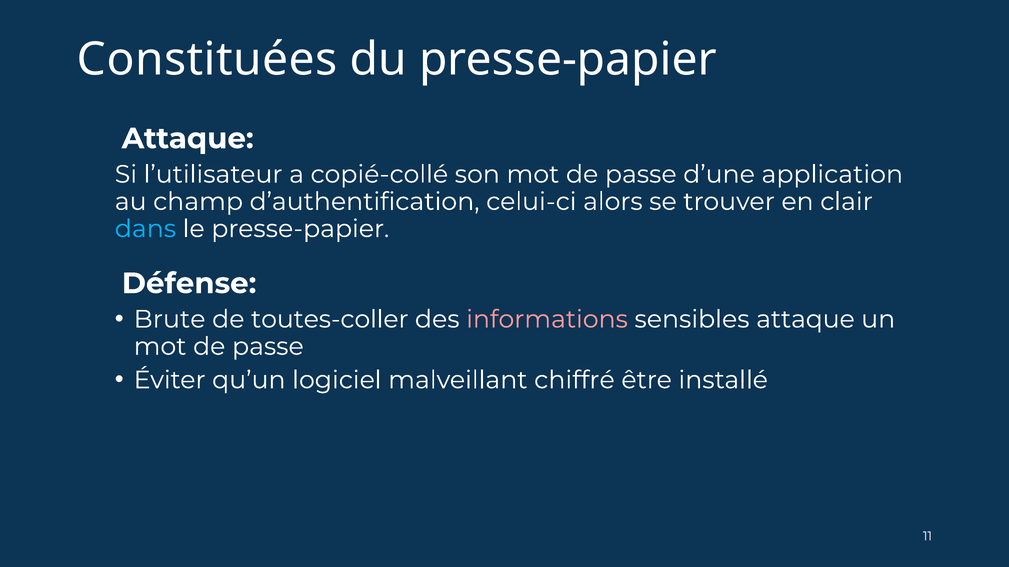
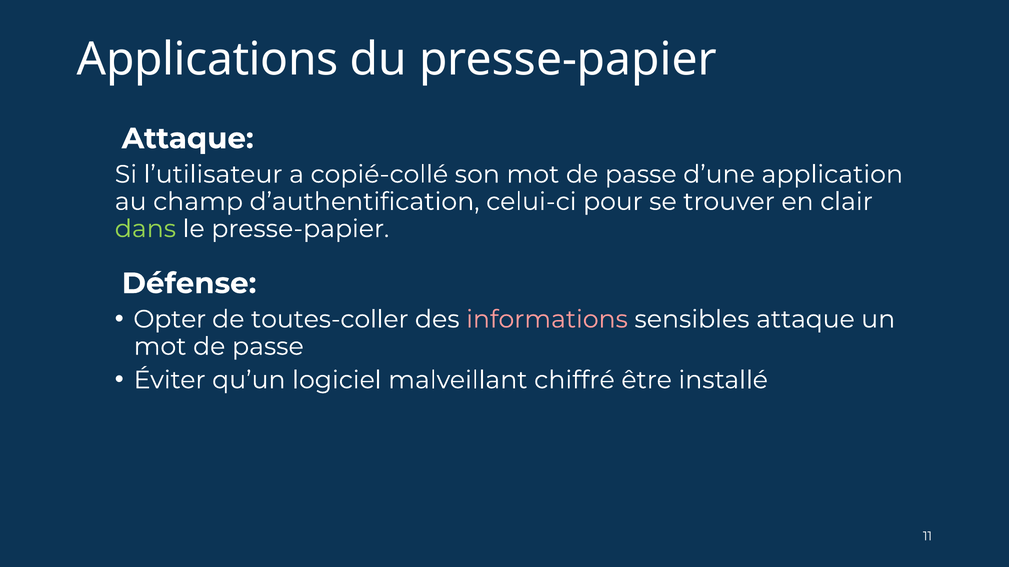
Constituées: Constituées -> Applications
alors: alors -> pour
dans colour: light blue -> light green
Brute: Brute -> Opter
